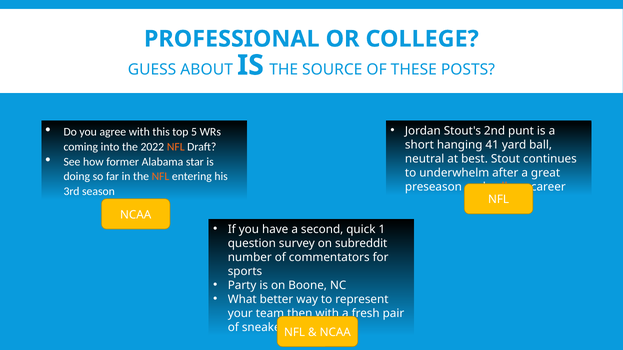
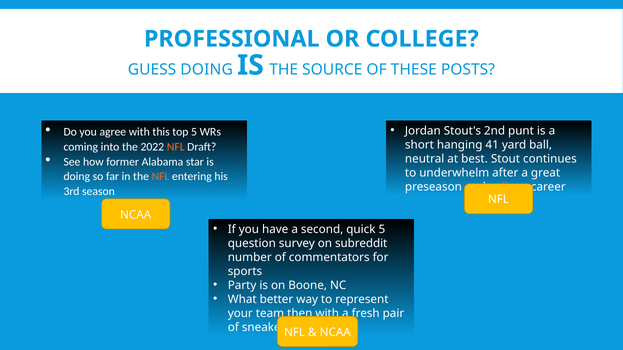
GUESS ABOUT: ABOUT -> DOING
quick 1: 1 -> 5
